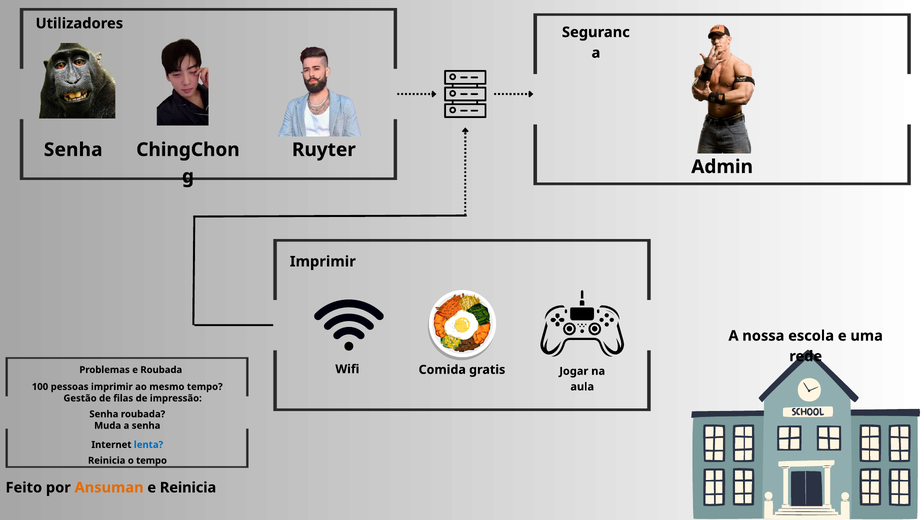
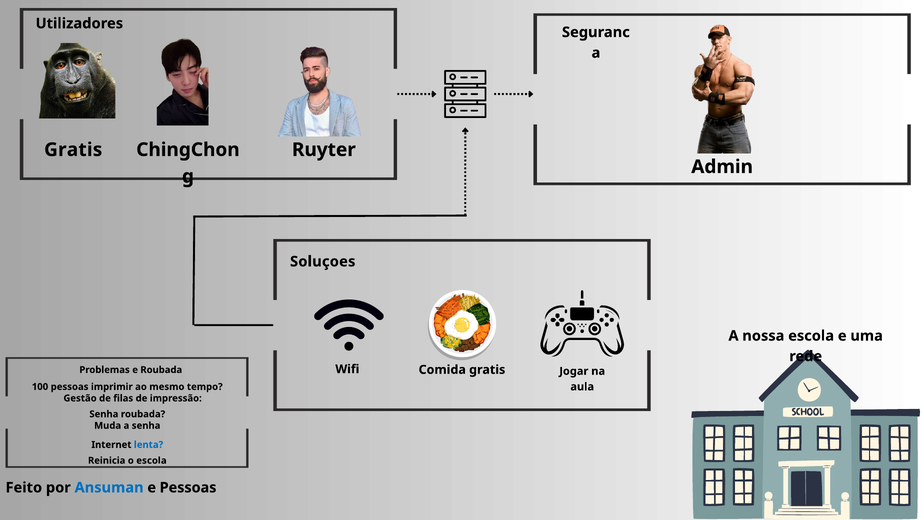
Senha at (73, 150): Senha -> Gratis
Imprimir at (323, 261): Imprimir -> Soluçoes
o tempo: tempo -> escola
Ansuman colour: orange -> blue
e Reinicia: Reinicia -> Pessoas
